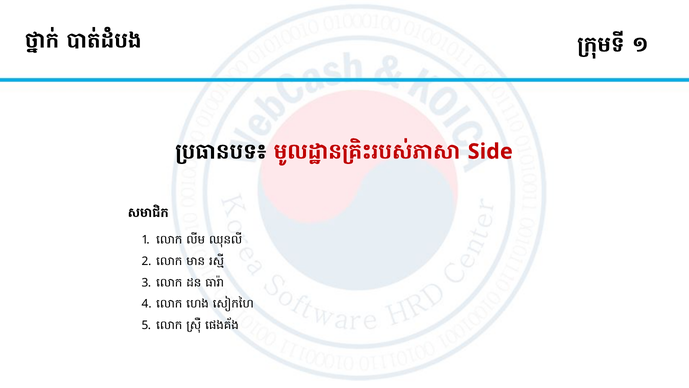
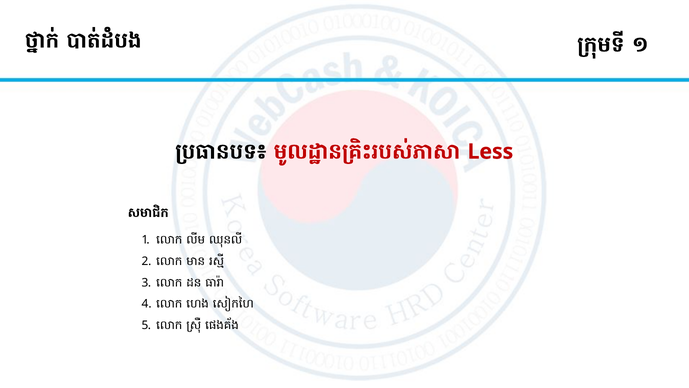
Side: Side -> Less
